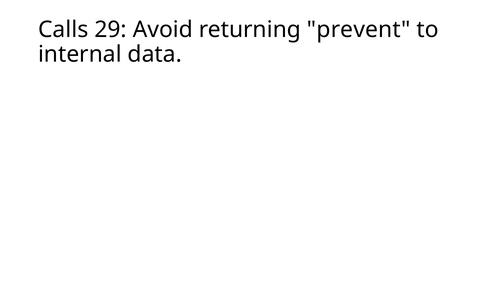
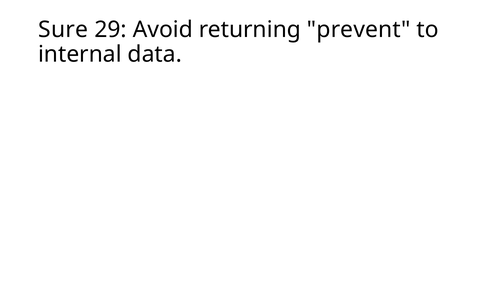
Calls: Calls -> Sure
